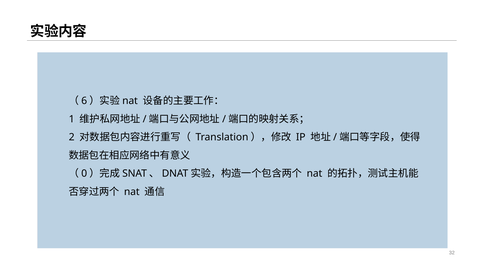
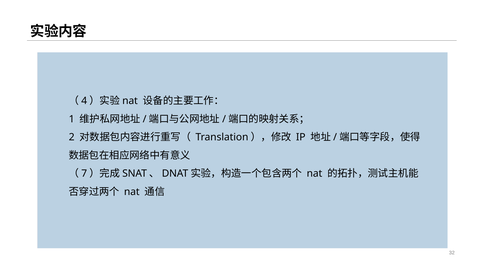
6: 6 -> 4
0: 0 -> 7
